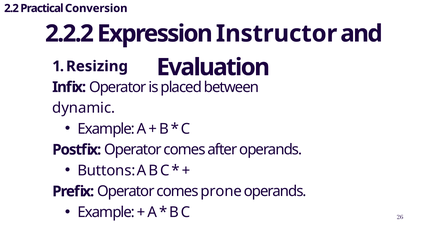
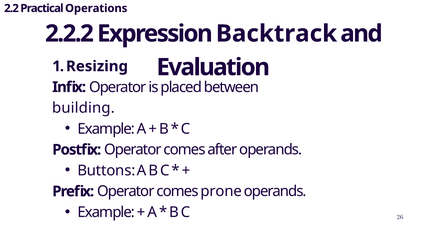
Conversion: Conversion -> Operations
Instructor: Instructor -> Backtrack
dynamic: dynamic -> building
